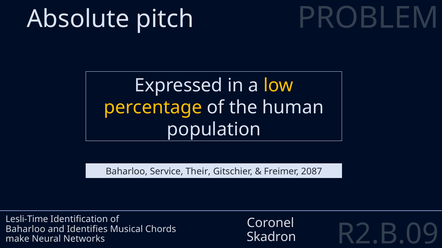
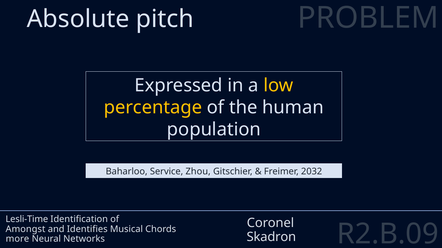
Their: Their -> Zhou
2087: 2087 -> 2032
Baharloo at (25, 230): Baharloo -> Amongst
make: make -> more
